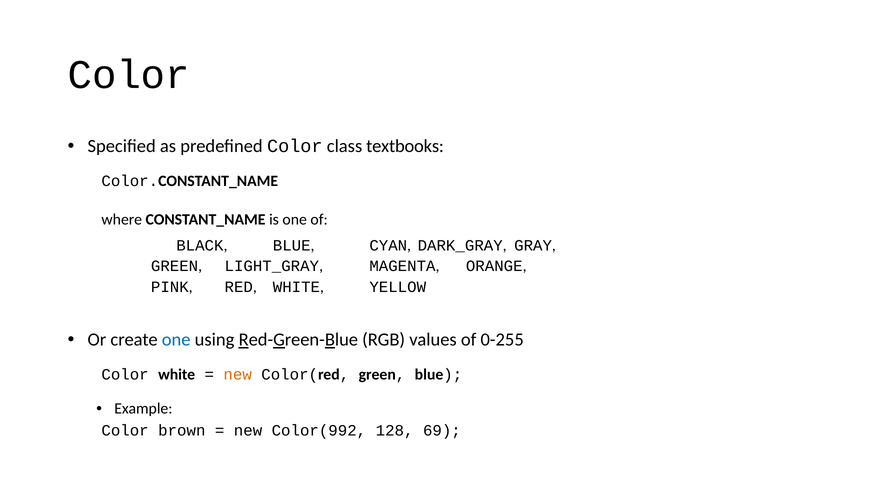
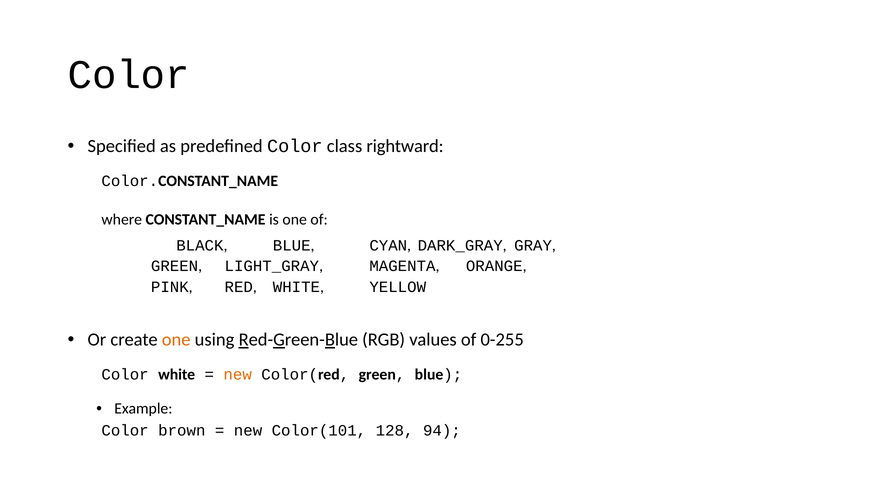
textbooks: textbooks -> rightward
one at (176, 340) colour: blue -> orange
Color(992: Color(992 -> Color(101
69: 69 -> 94
